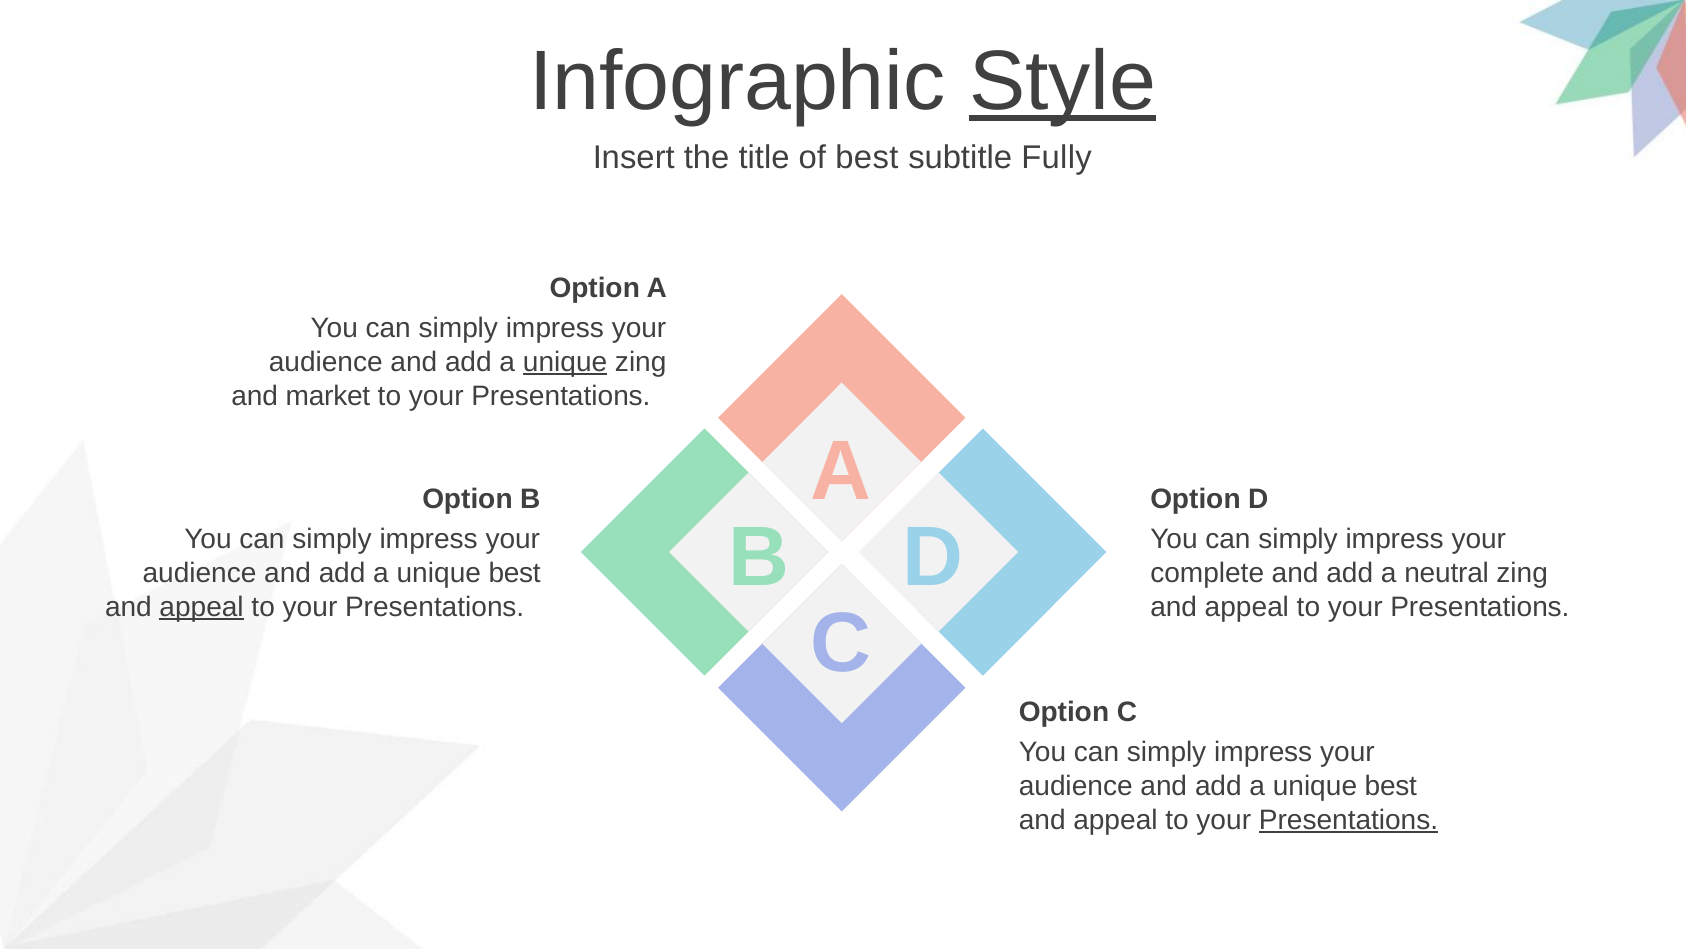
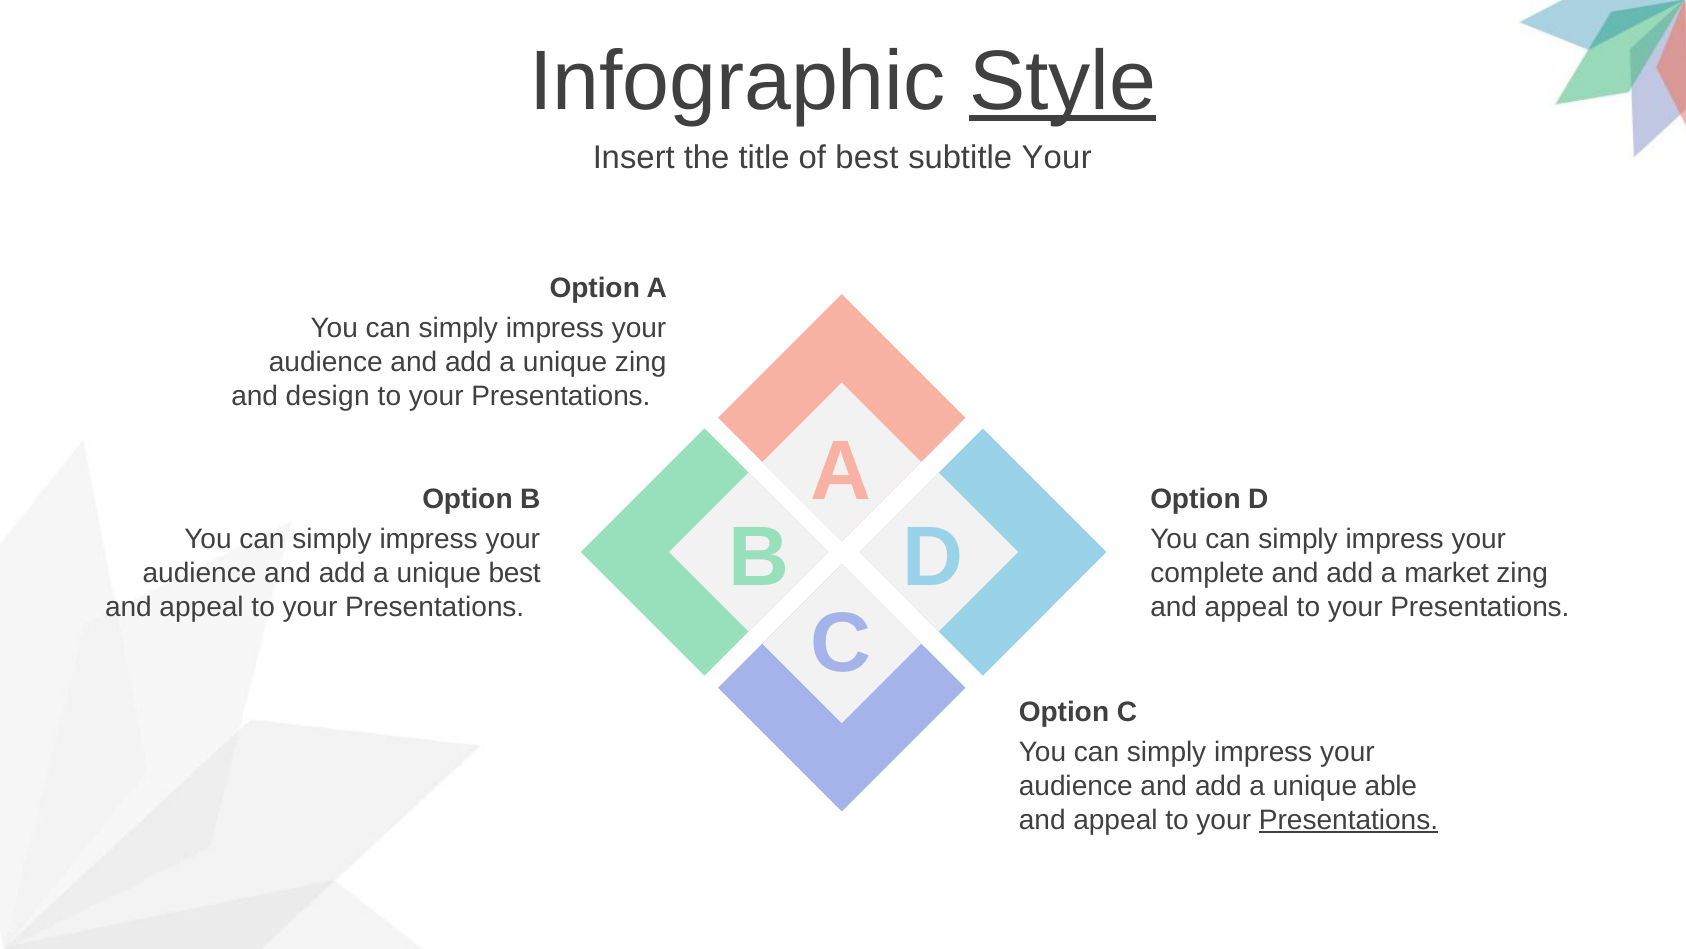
subtitle Fully: Fully -> Your
unique at (565, 362) underline: present -> none
market: market -> design
neutral: neutral -> market
appeal at (202, 607) underline: present -> none
best at (1391, 786): best -> able
